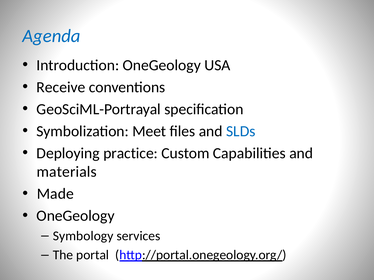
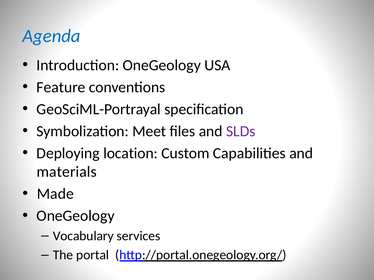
Receive: Receive -> Feature
SLDs colour: blue -> purple
practice: practice -> location
Symbology: Symbology -> Vocabulary
